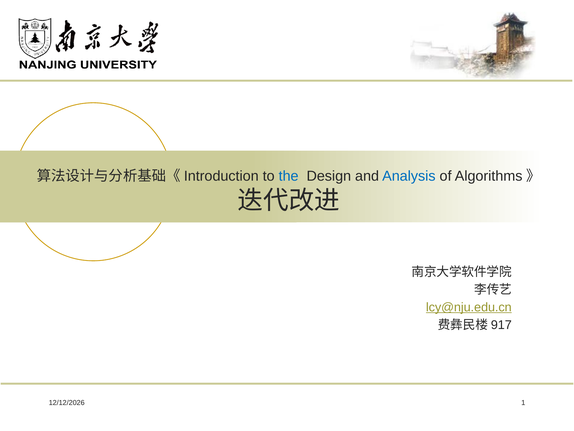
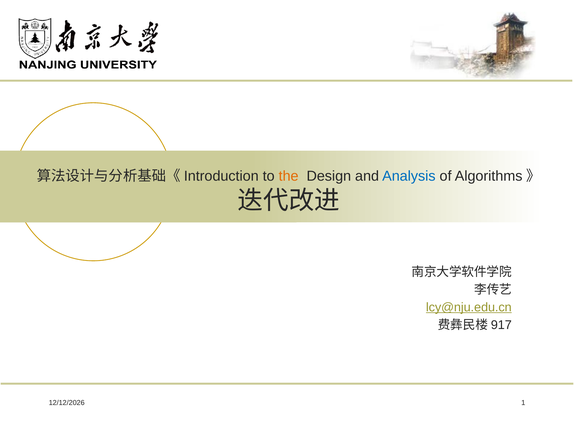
the colour: blue -> orange
